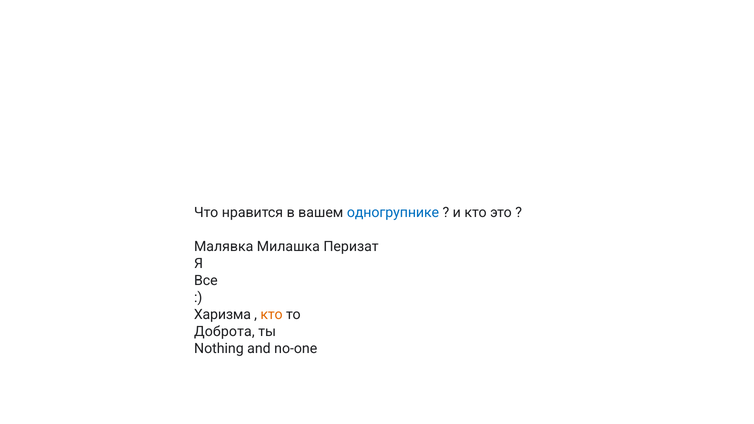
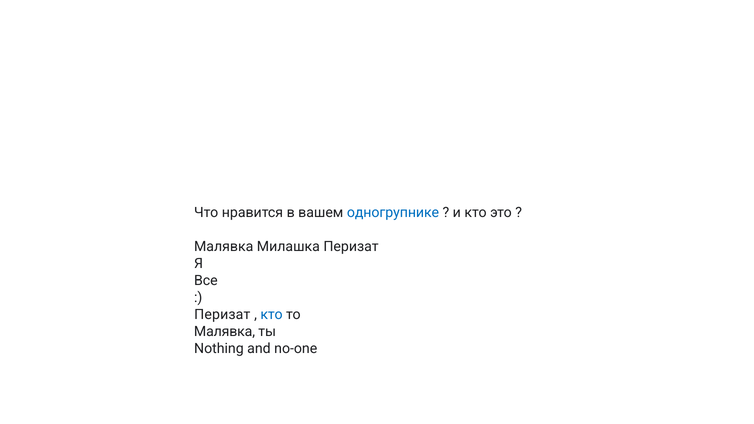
Харизма at (222, 315): Харизма -> Перизат
кто at (272, 315) colour: orange -> blue
Доброта at (224, 332): Доброта -> Малявка
